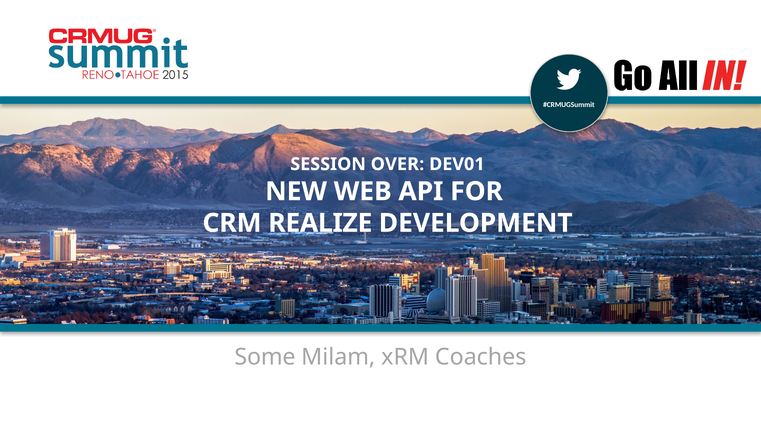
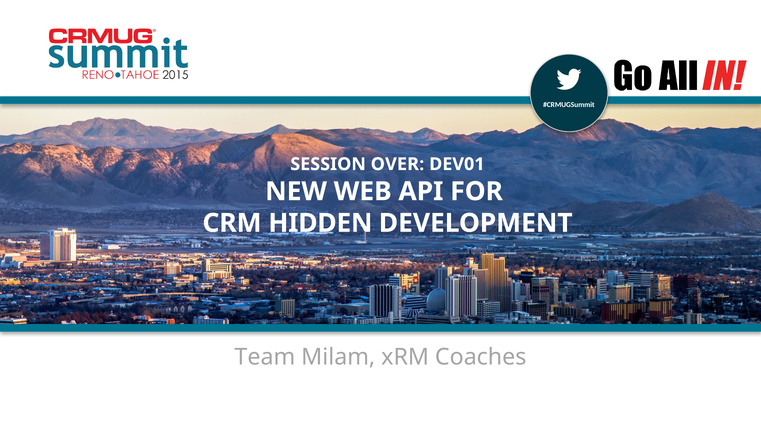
REALIZE: REALIZE -> HIDDEN
Some: Some -> Team
